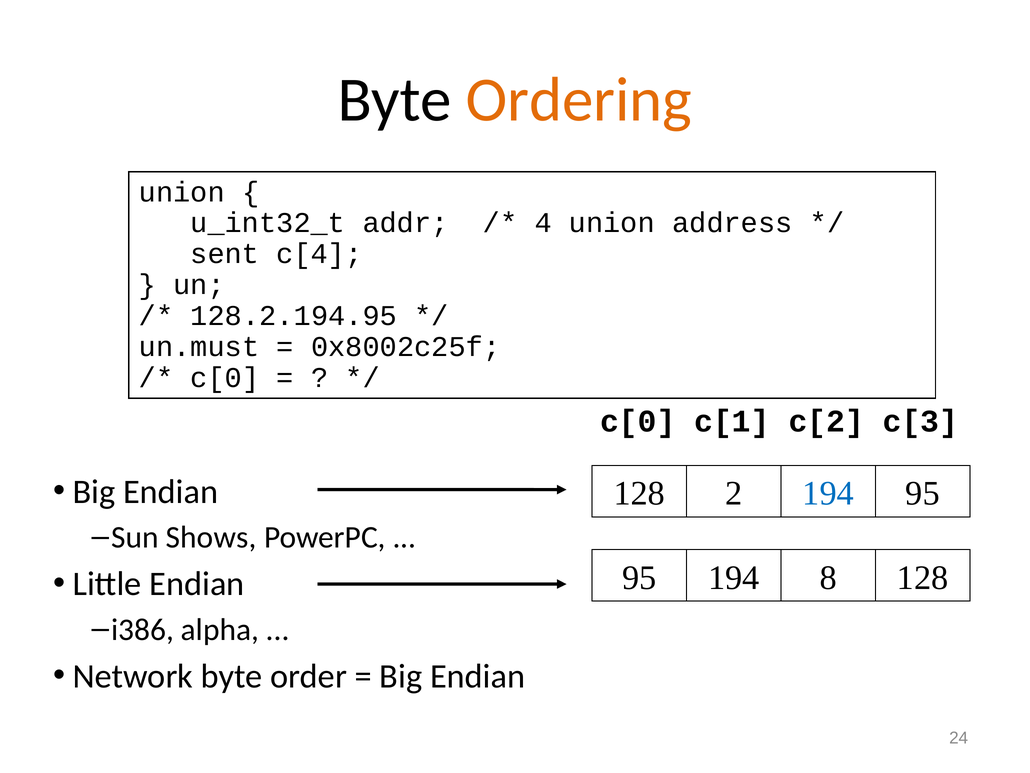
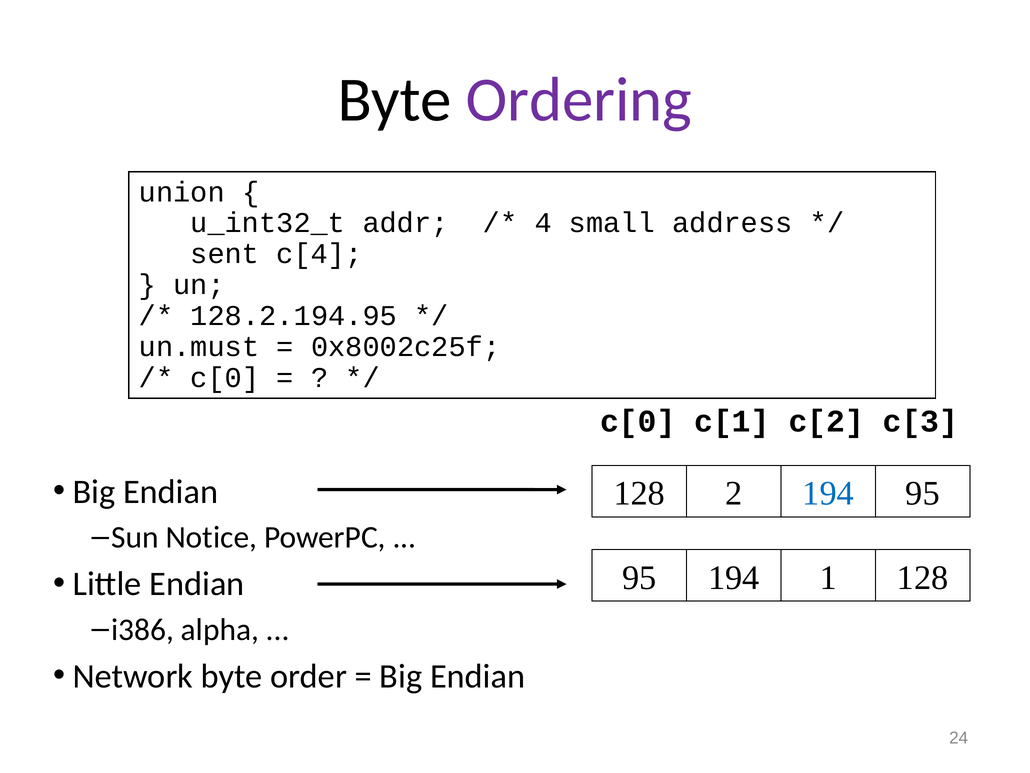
Ordering colour: orange -> purple
4 union: union -> small
Shows: Shows -> Notice
8: 8 -> 1
